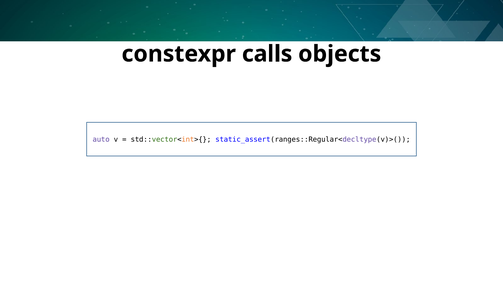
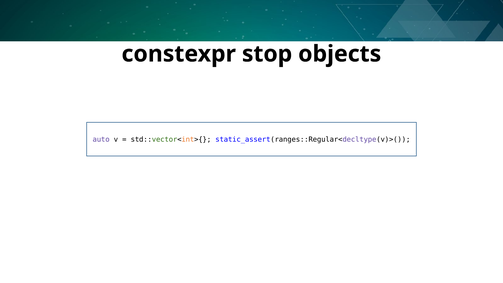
calls: calls -> stop
